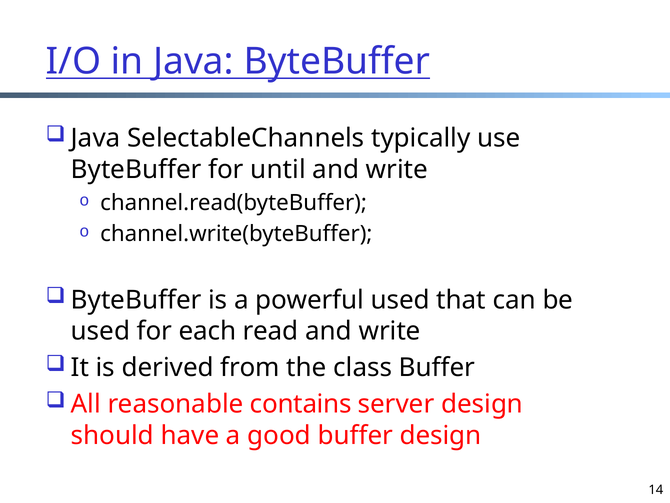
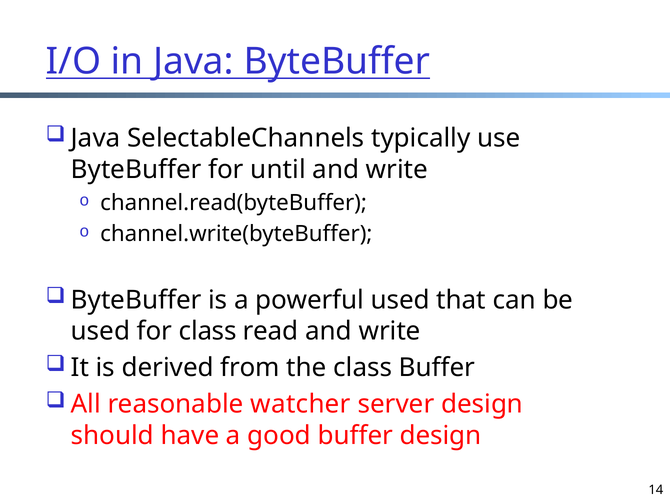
for each: each -> class
contains: contains -> watcher
